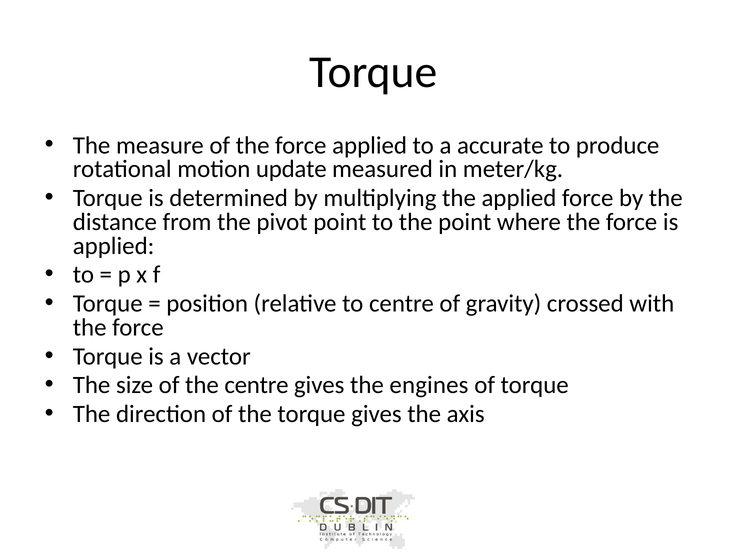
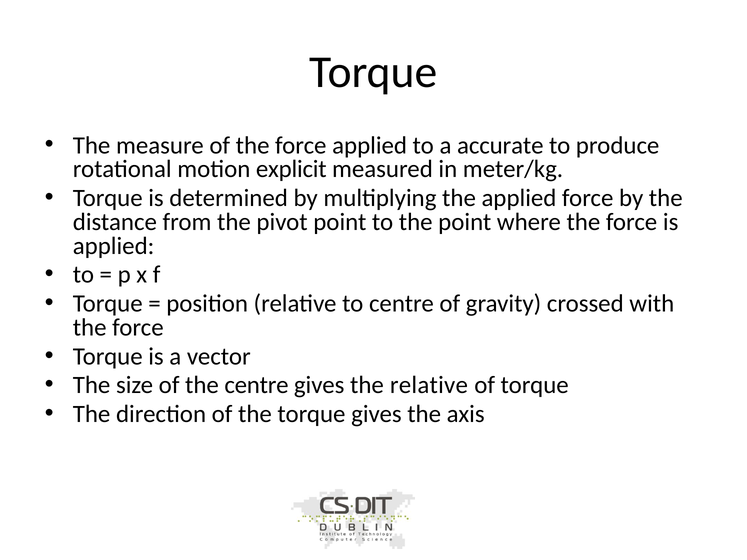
update: update -> explicit
the engines: engines -> relative
